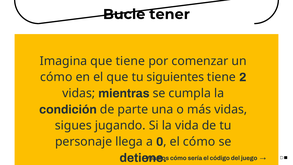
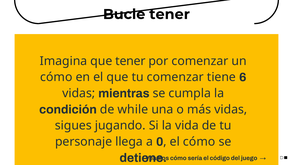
que tiene: tiene -> tener
tu siguientes: siguientes -> comenzar
2: 2 -> 6
parte: parte -> while
